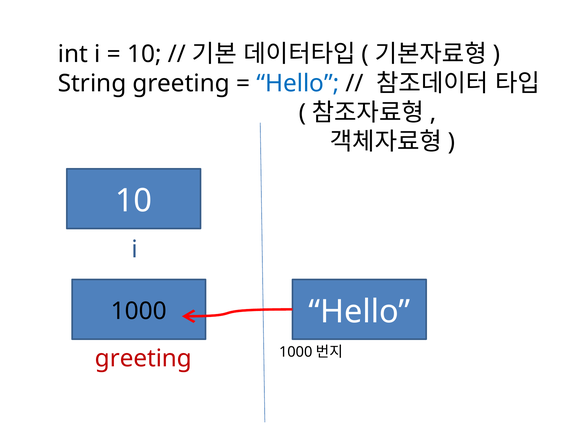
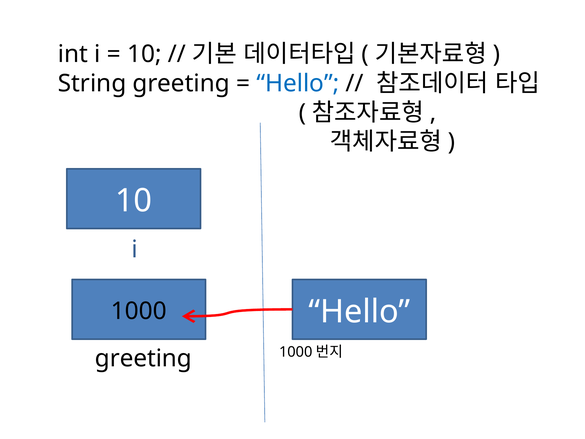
greeting at (143, 358) colour: red -> black
